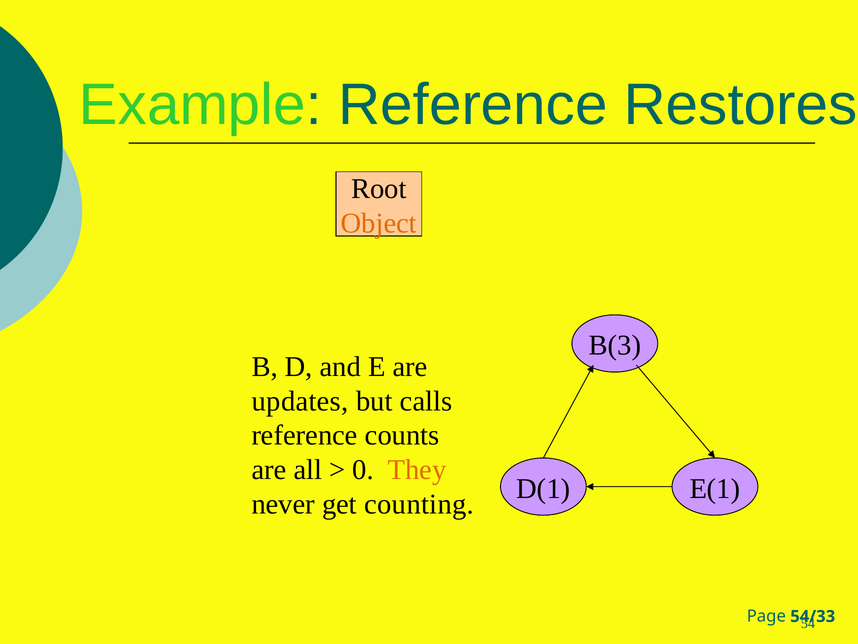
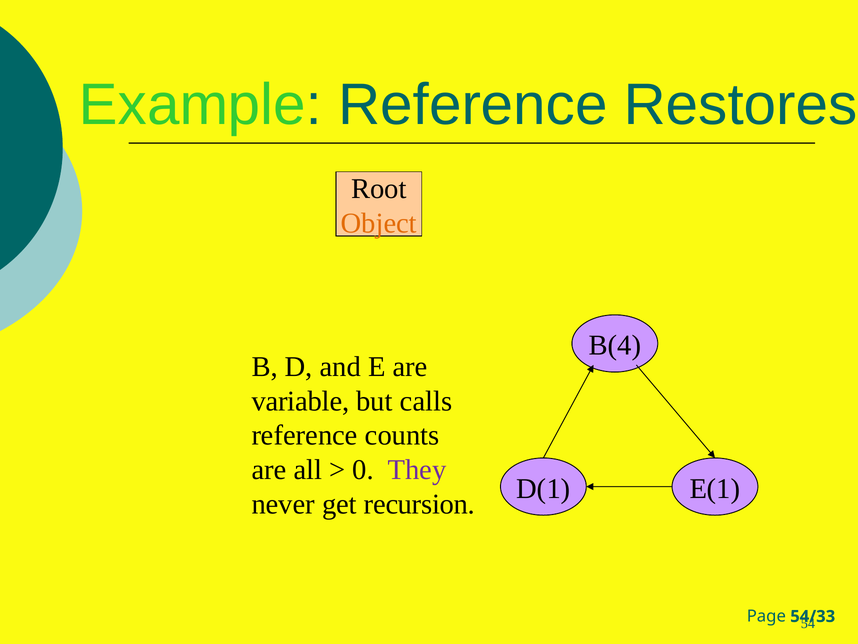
B(3: B(3 -> B(4
updates: updates -> variable
They colour: orange -> purple
counting: counting -> recursion
